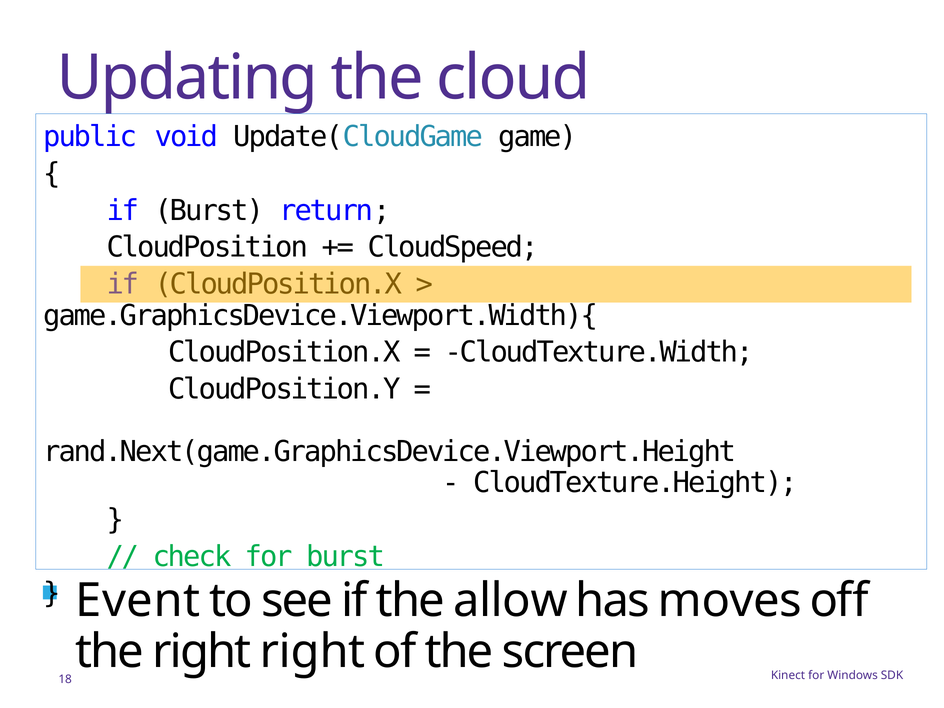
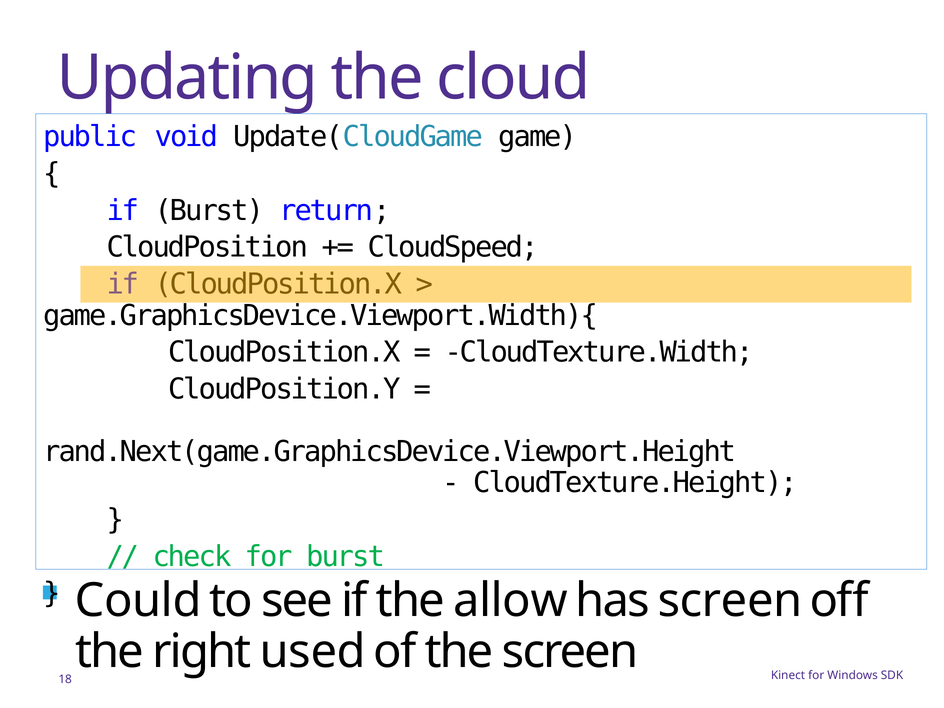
Event: Event -> Could
has moves: moves -> screen
right right: right -> used
